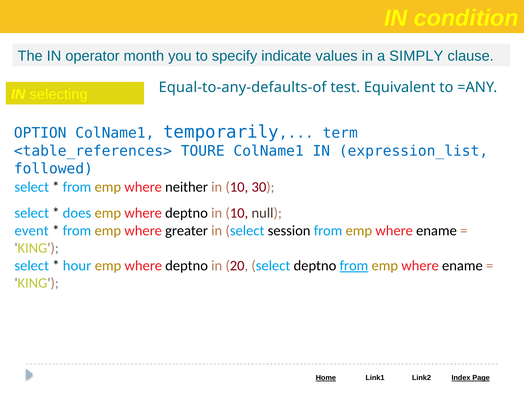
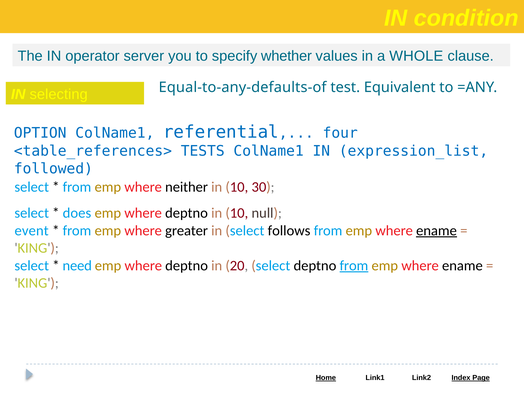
month: month -> server
indicate: indicate -> whether
SIMPLY: SIMPLY -> WHOLE
temporarily: temporarily -> referential
term: term -> four
TOURE: TOURE -> TESTS
session: session -> follows
ename at (436, 231) underline: none -> present
hour: hour -> need
